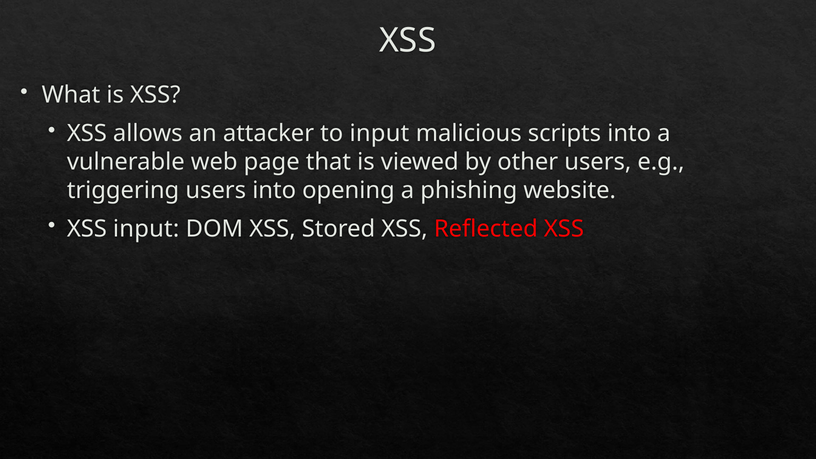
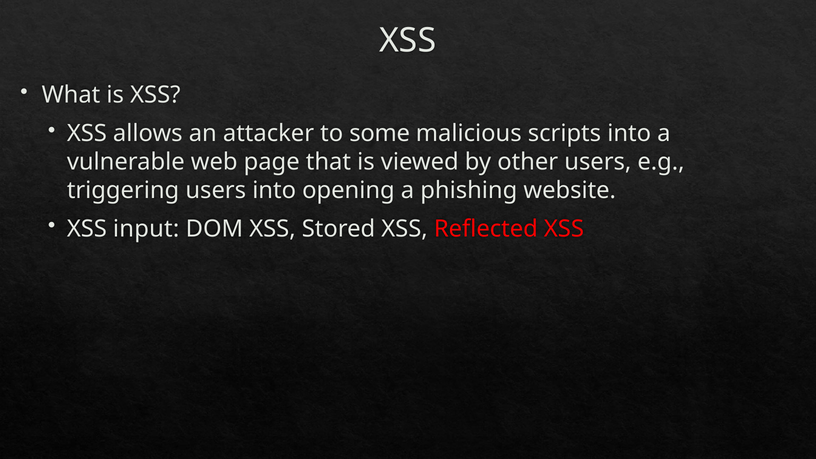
to input: input -> some
